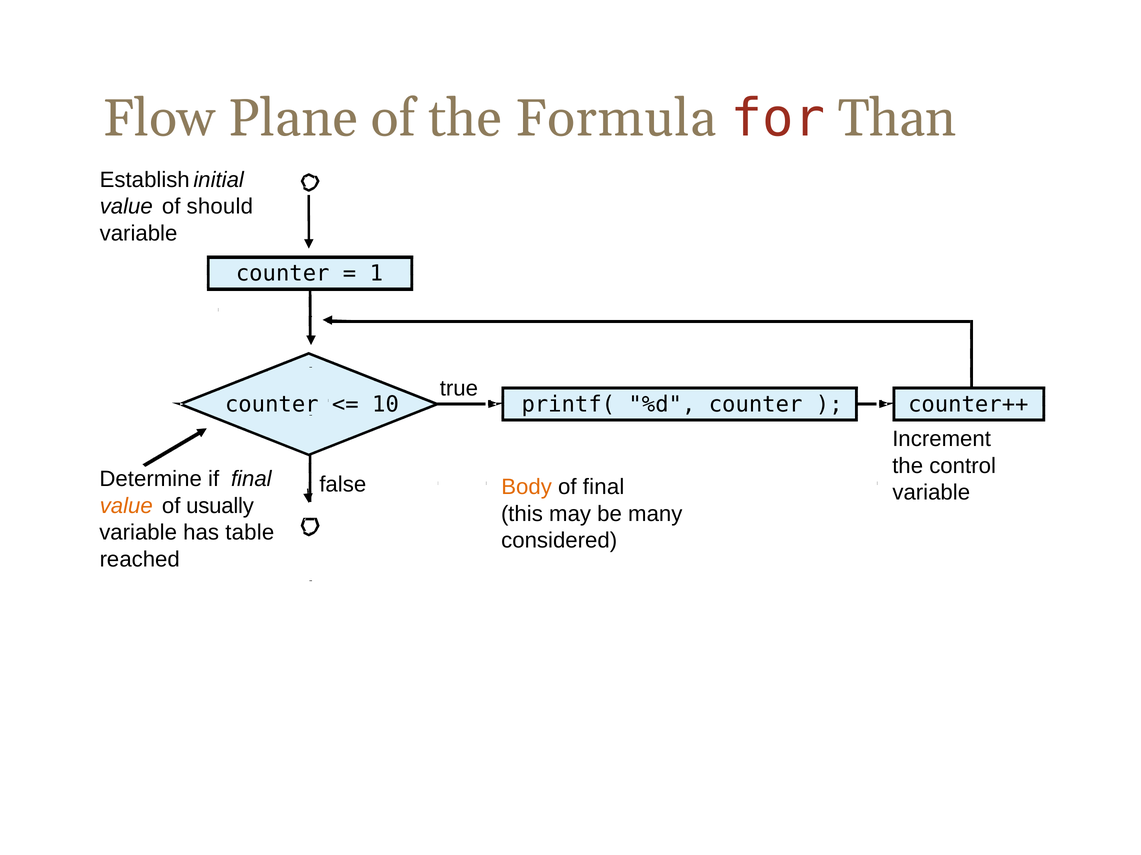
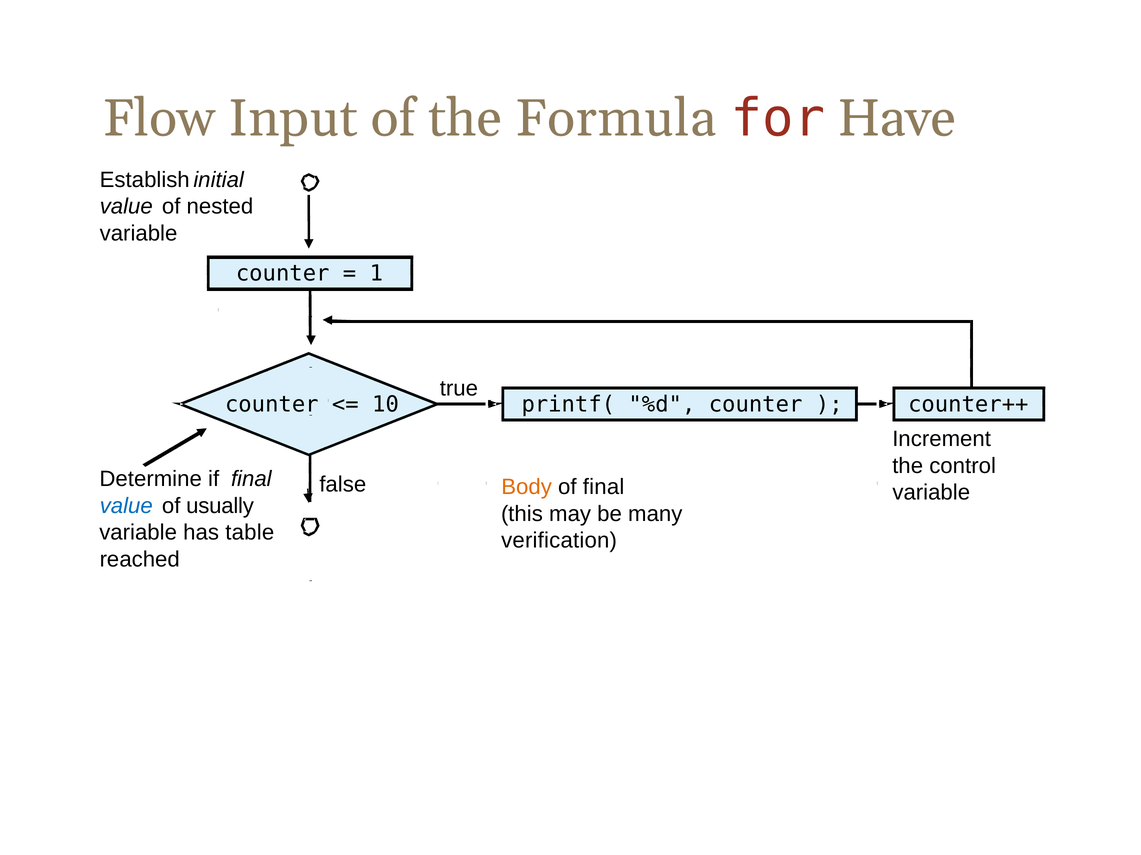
Plane: Plane -> Input
Than: Than -> Have
should: should -> nested
value at (126, 506) colour: orange -> blue
considered: considered -> verification
